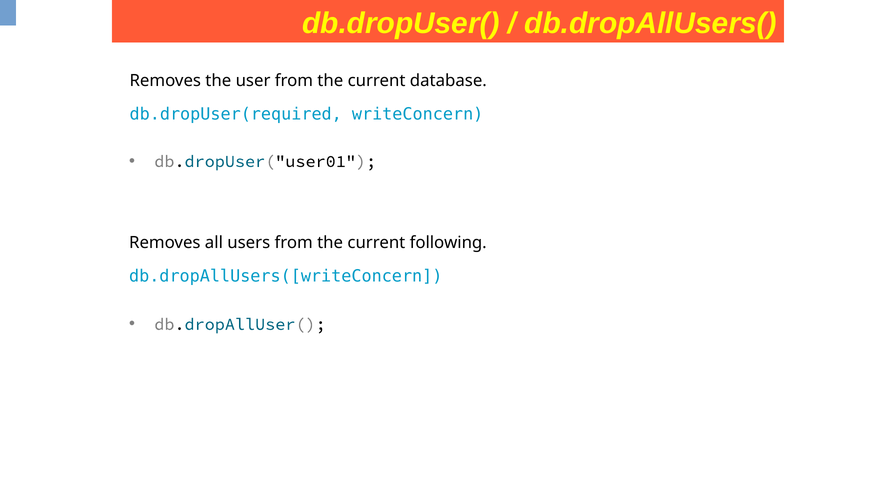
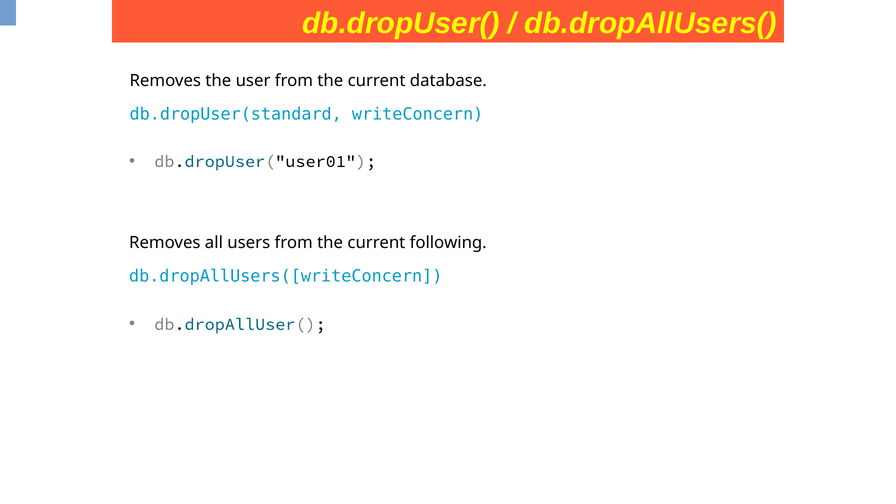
db.dropUser(required: db.dropUser(required -> db.dropUser(standard
